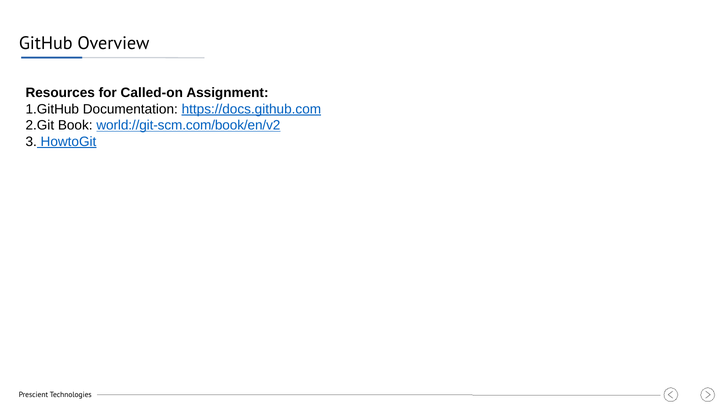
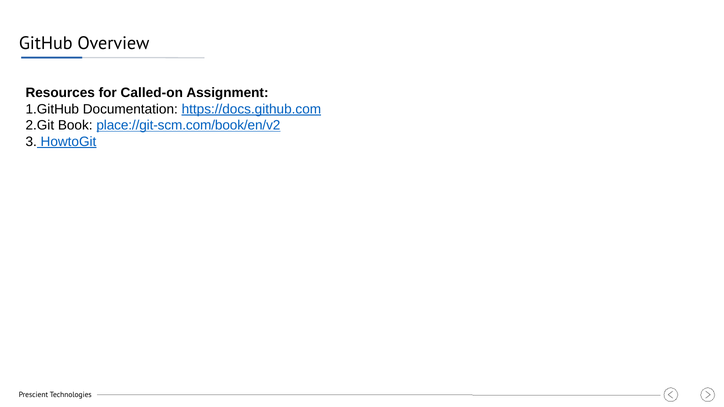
world://git-scm.com/book/en/v2: world://git-scm.com/book/en/v2 -> place://git-scm.com/book/en/v2
